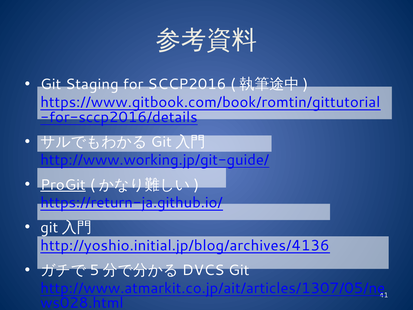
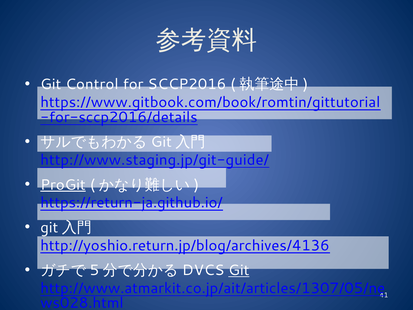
Staging: Staging -> Control
http://www.working.jp/git-guide/: http://www.working.jp/git-guide/ -> http://www.staging.jp/git-guide/
http://yoshio.initial.jp/blog/archives/4136: http://yoshio.initial.jp/blog/archives/4136 -> http://yoshio.return.jp/blog/archives/4136
Git at (239, 270) underline: none -> present
